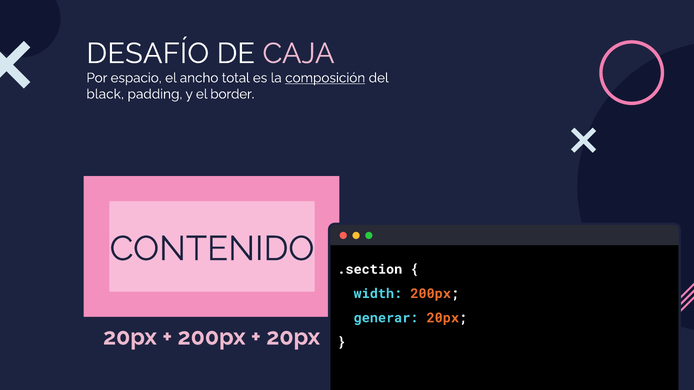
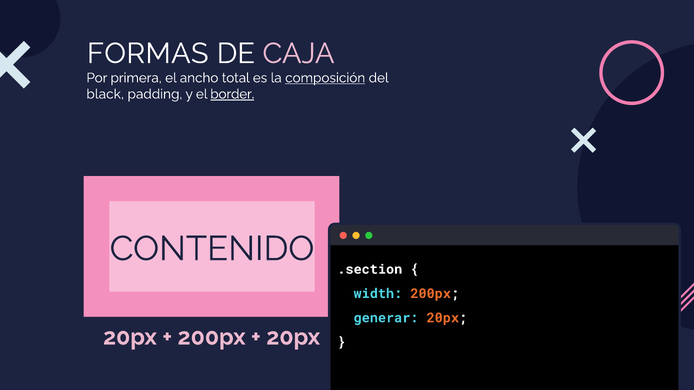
DESAFÍO: DESAFÍO -> FORMAS
espacio: espacio -> primera
border underline: none -> present
